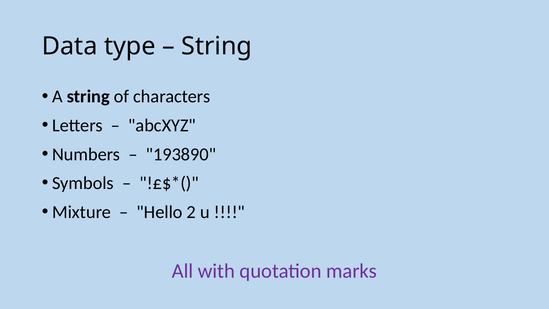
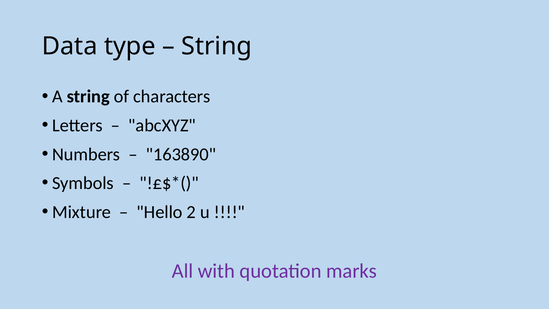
193890: 193890 -> 163890
